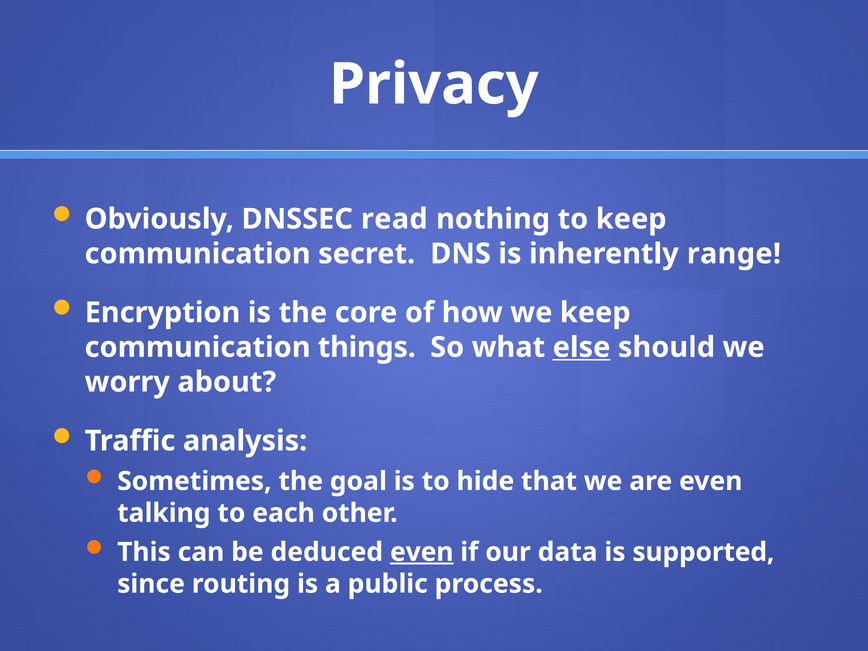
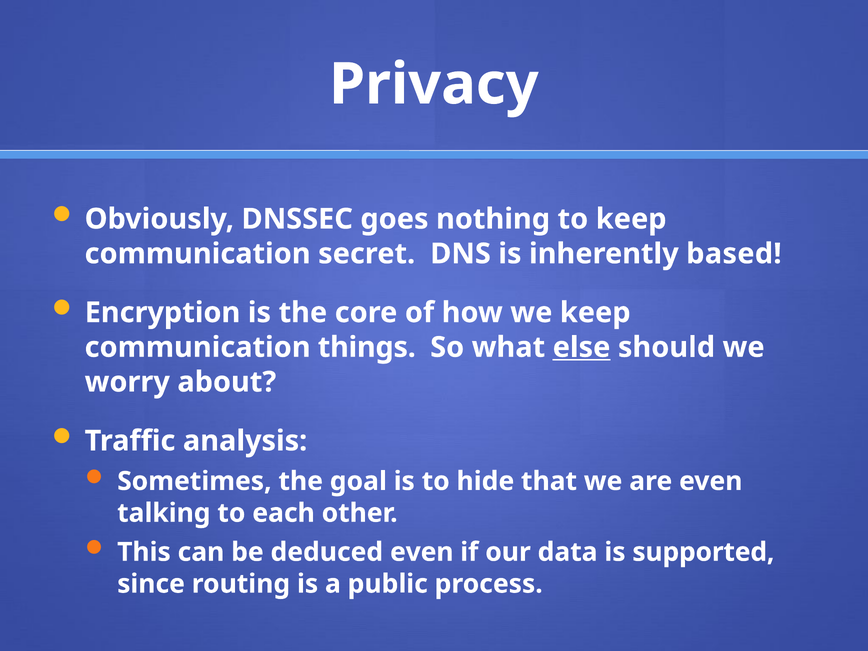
read: read -> goes
range: range -> based
even at (422, 552) underline: present -> none
